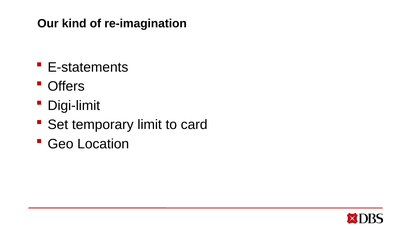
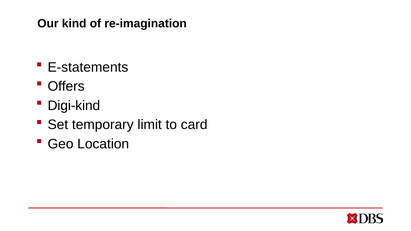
Digi-limit: Digi-limit -> Digi-kind
